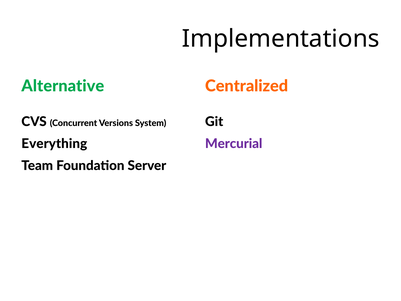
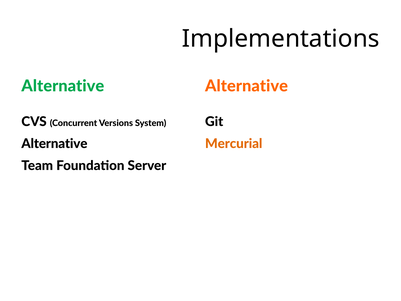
Centralized at (247, 86): Centralized -> Alternative
Everything at (54, 144): Everything -> Alternative
Mercurial colour: purple -> orange
